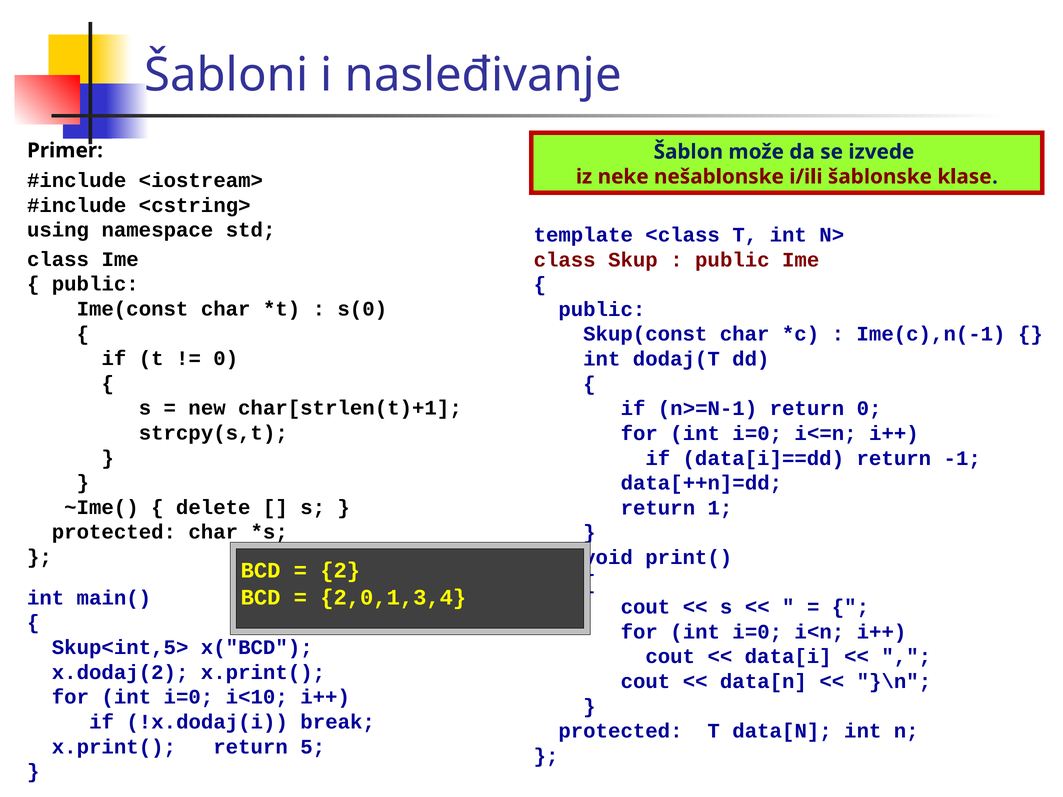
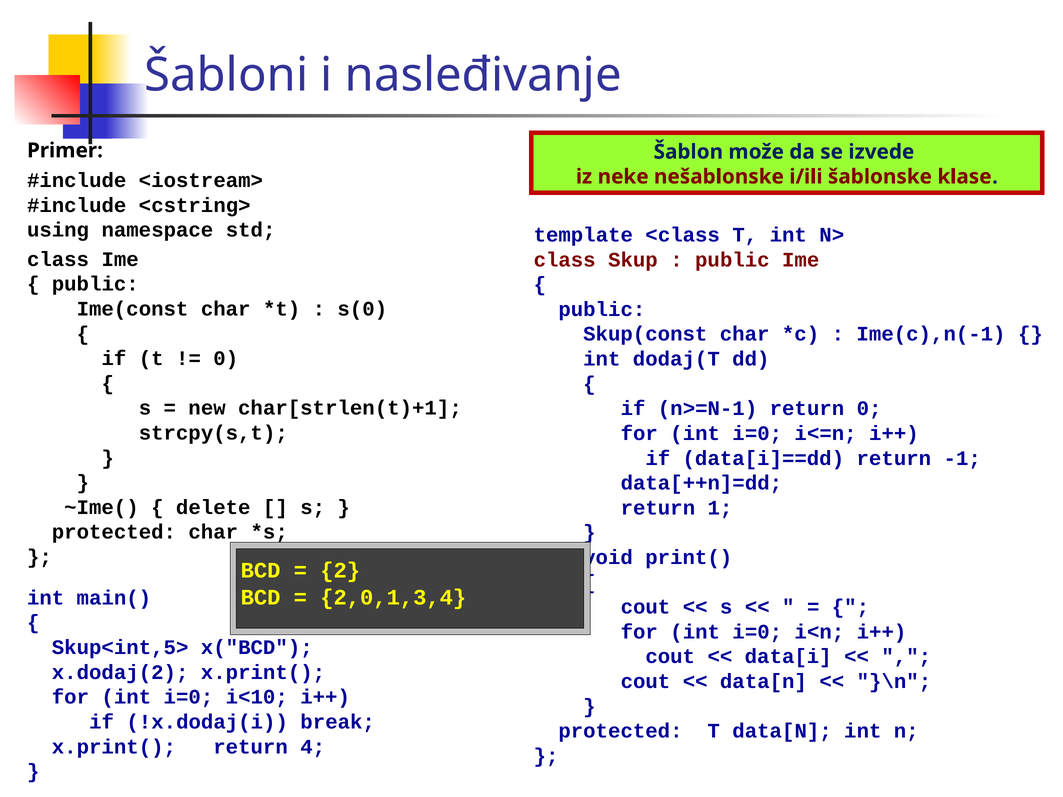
5: 5 -> 4
